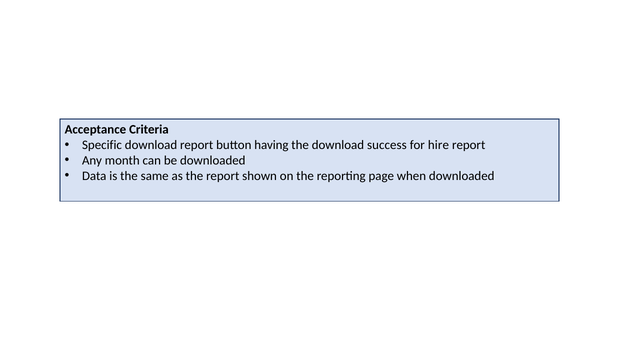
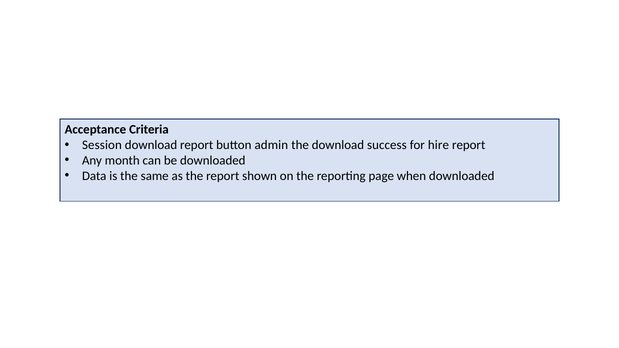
Specific: Specific -> Session
having: having -> admin
